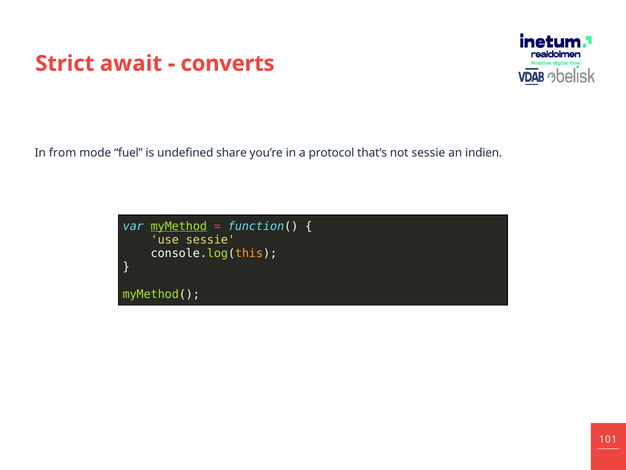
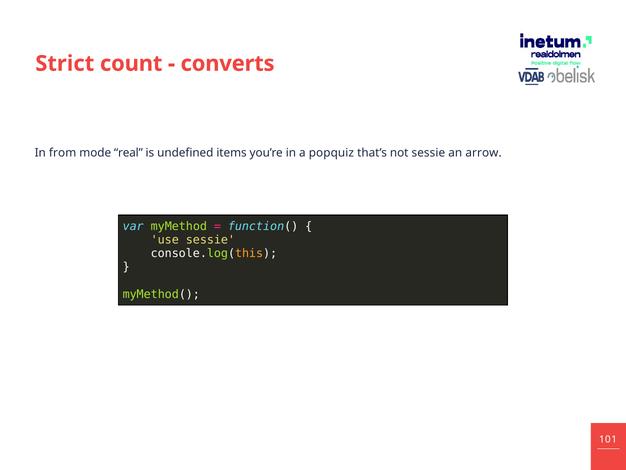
await: await -> count
fuel: fuel -> real
share: share -> items
protocol: protocol -> popquiz
indien: indien -> arrow
myMethod underline: present -> none
